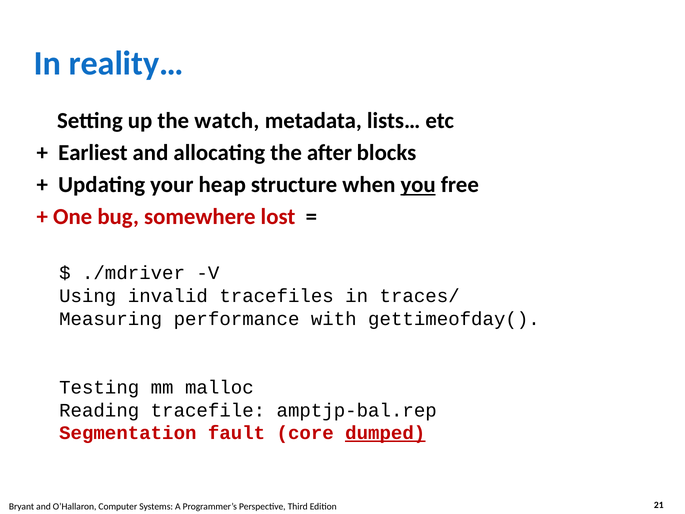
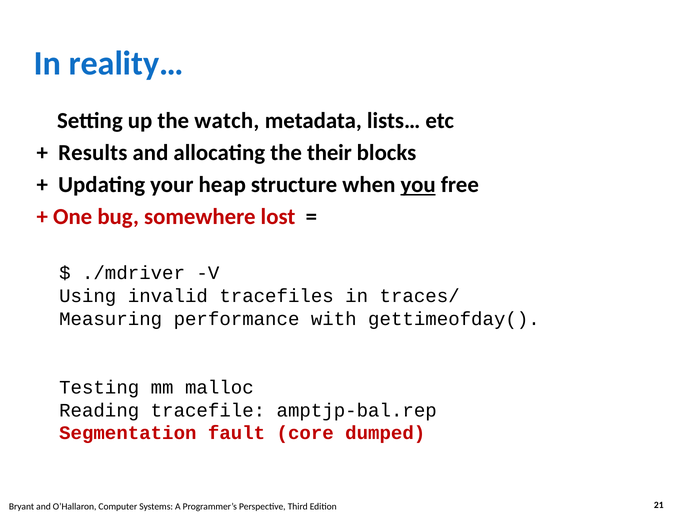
Earliest: Earliest -> Results
after: after -> their
dumped underline: present -> none
